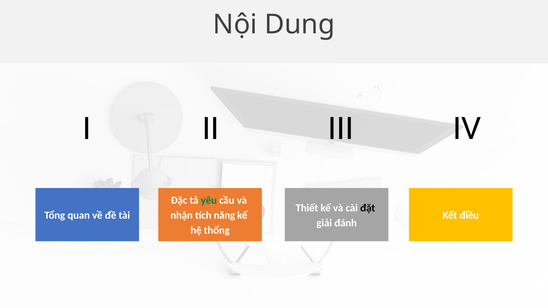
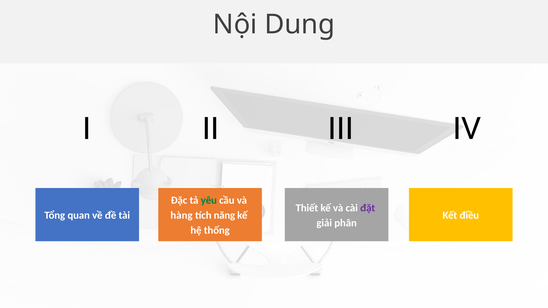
đặt colour: black -> purple
nhận: nhận -> hàng
đánh: đánh -> phân
